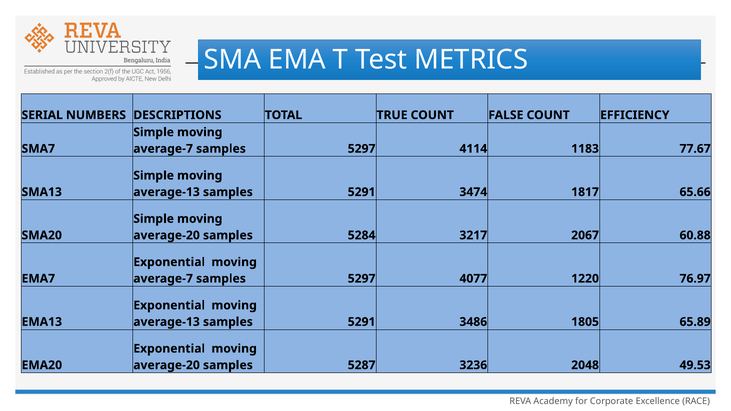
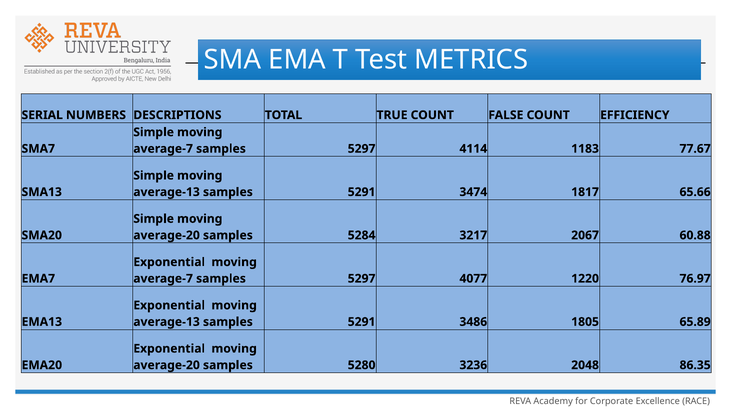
5287: 5287 -> 5280
49.53: 49.53 -> 86.35
